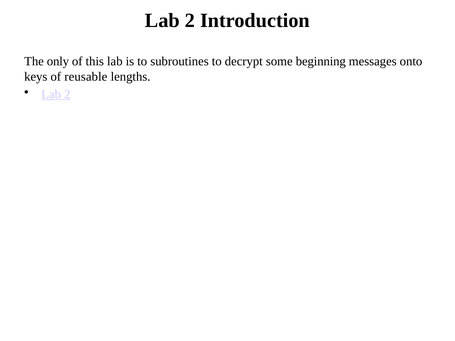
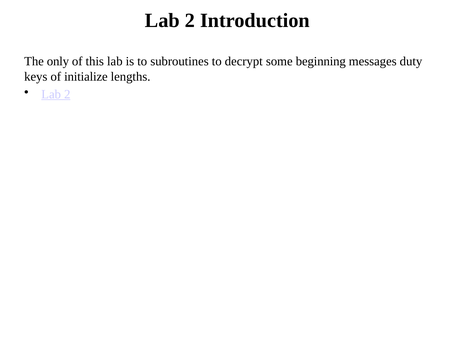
onto: onto -> duty
reusable: reusable -> initialize
